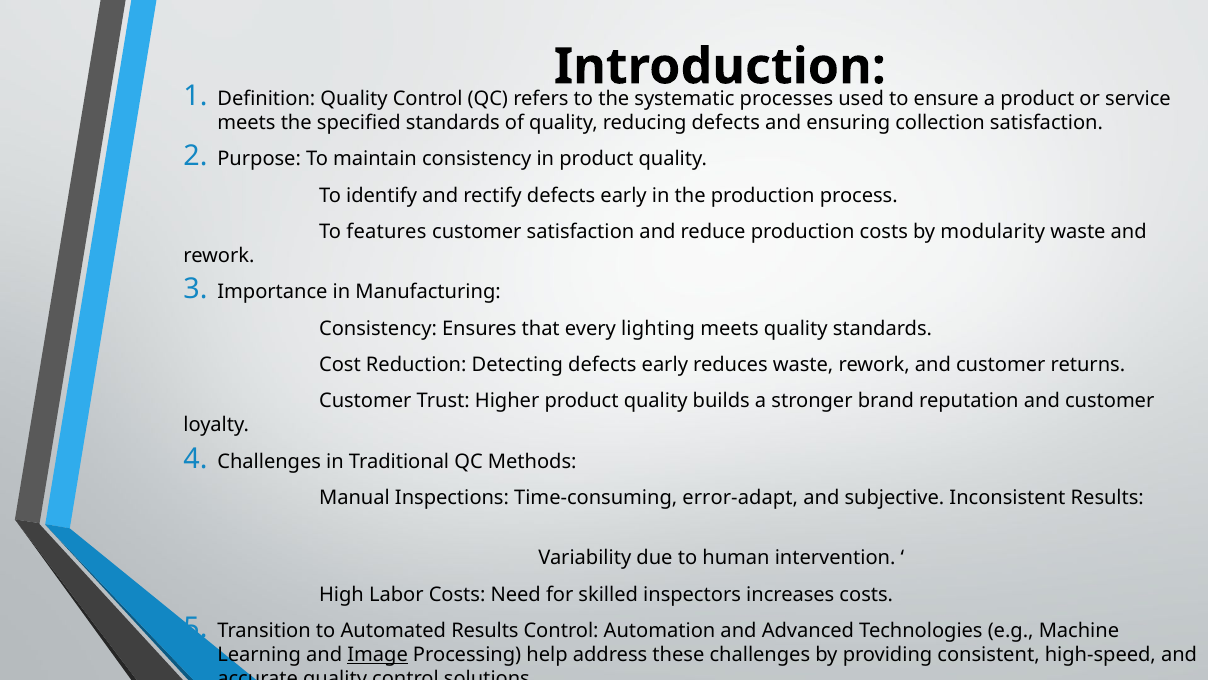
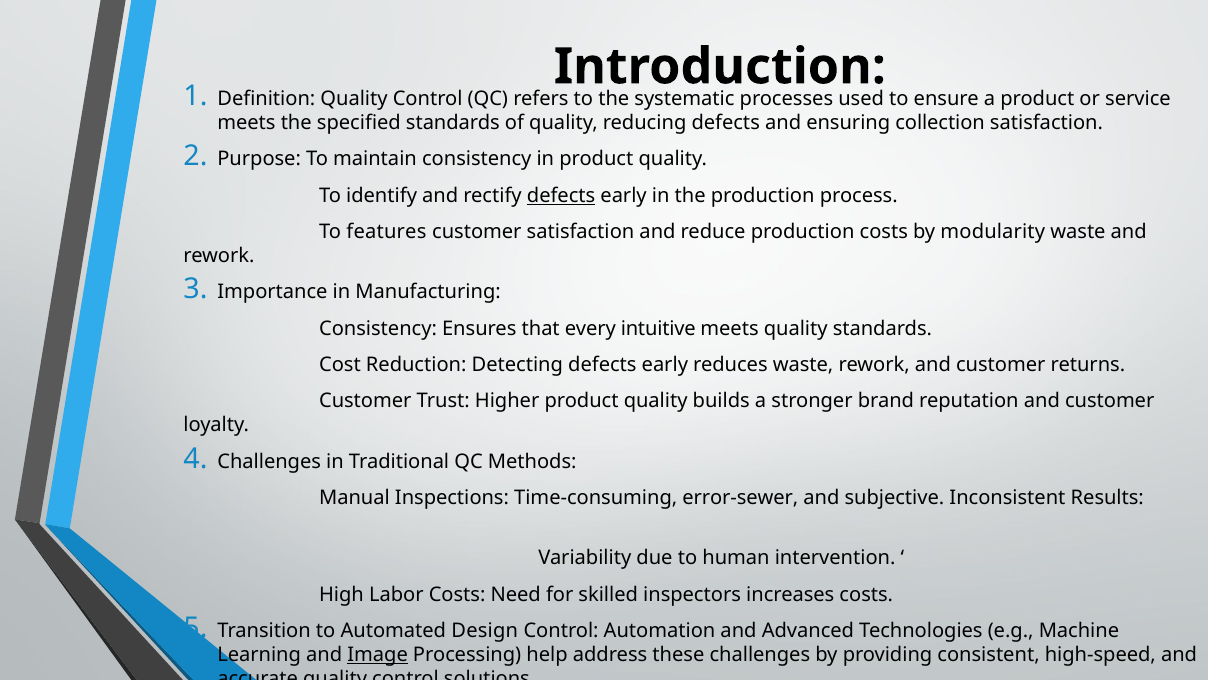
defects at (561, 195) underline: none -> present
lighting: lighting -> intuitive
error-adapt: error-adapt -> error-sewer
Automated Results: Results -> Design
